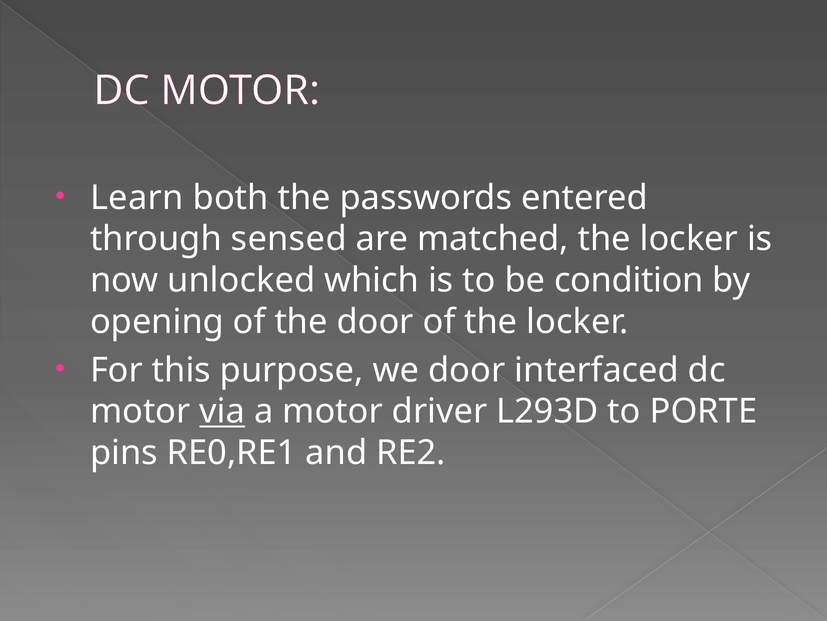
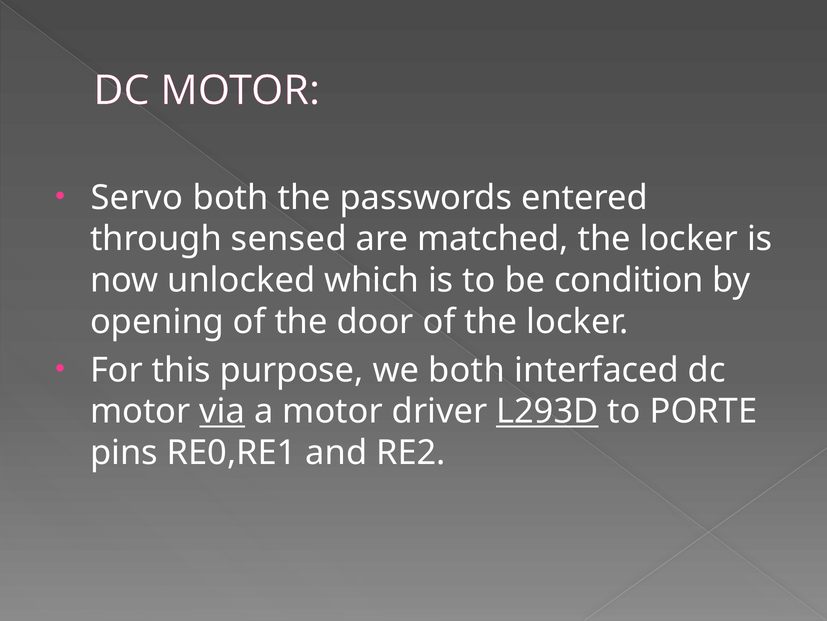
Learn: Learn -> Servo
we door: door -> both
L293D underline: none -> present
